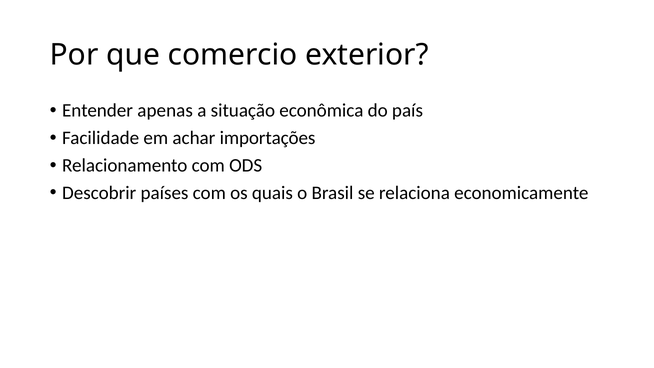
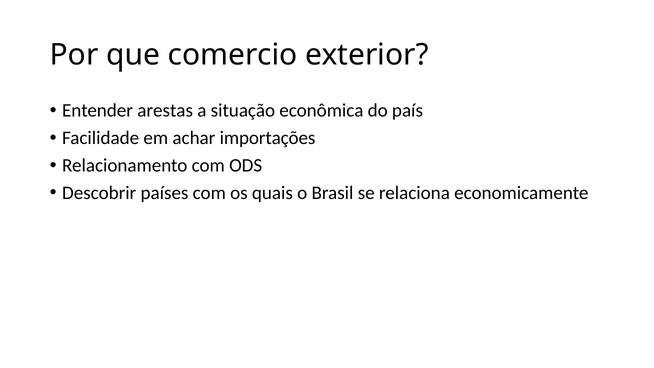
apenas: apenas -> arestas
